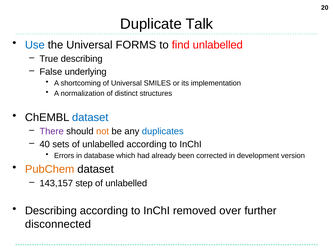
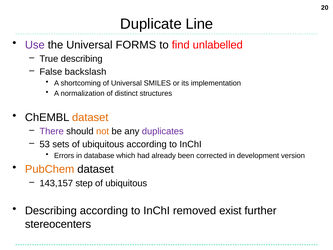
Talk: Talk -> Line
Use colour: blue -> purple
underlying: underlying -> backslash
dataset at (90, 117) colour: blue -> orange
duplicates colour: blue -> purple
40: 40 -> 53
sets of unlabelled: unlabelled -> ubiquitous
unlabelled at (126, 183): unlabelled -> ubiquitous
over: over -> exist
disconnected: disconnected -> stereocenters
